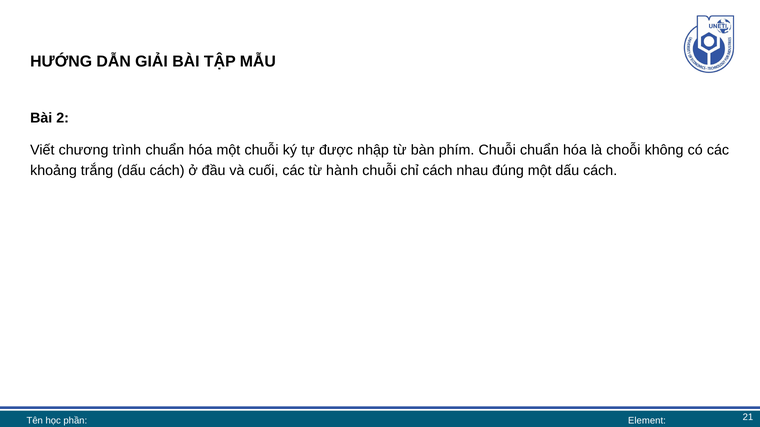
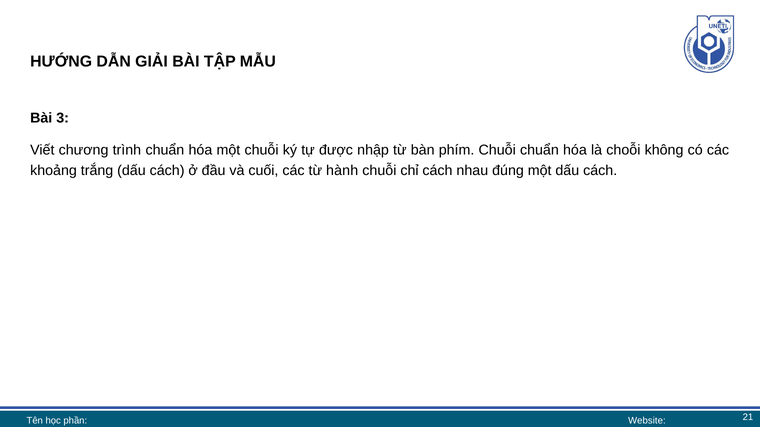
2: 2 -> 3
Element: Element -> Website
